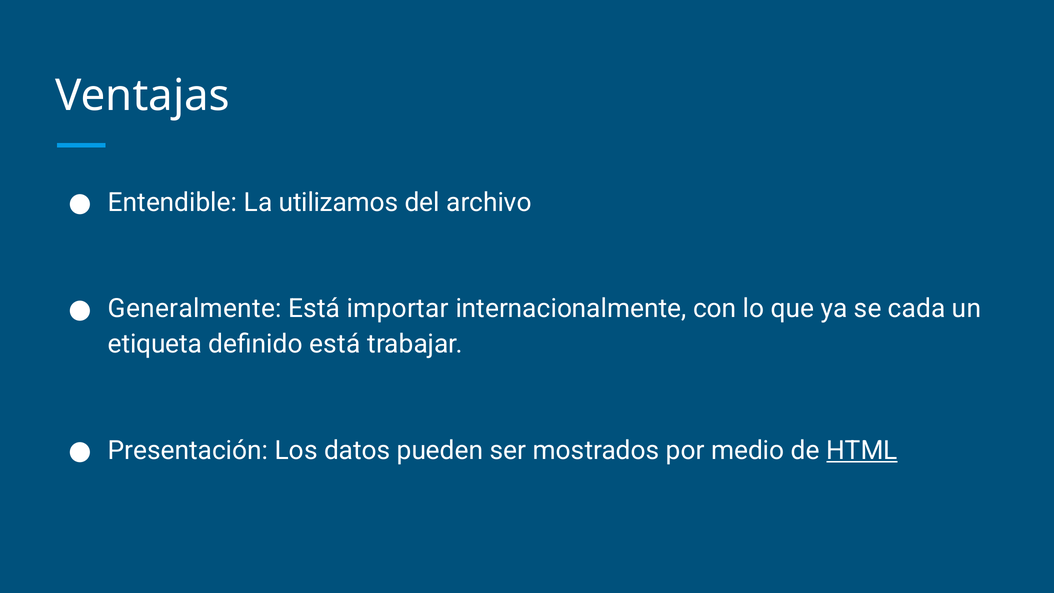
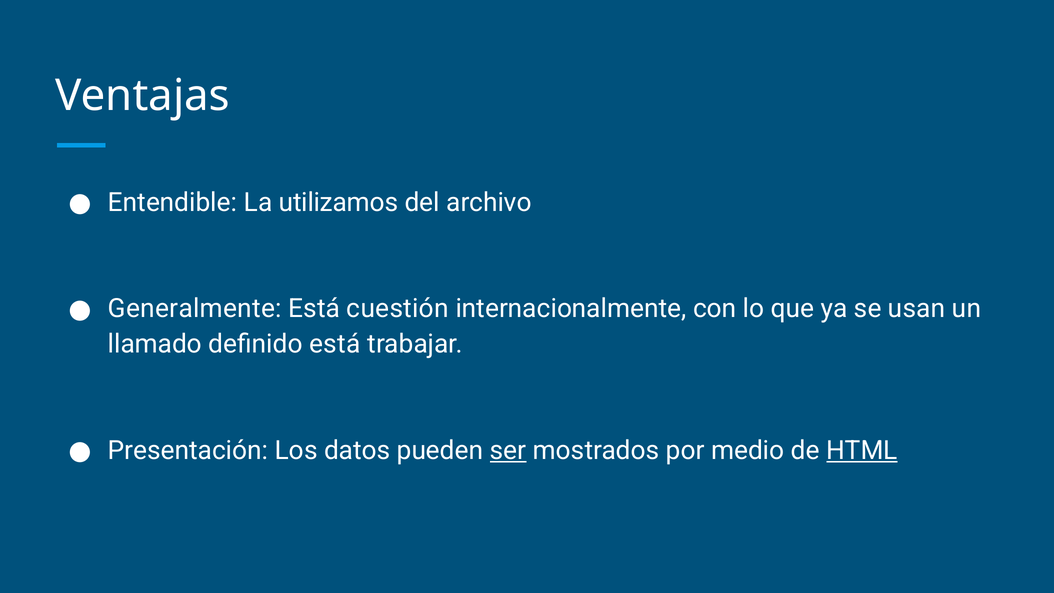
importar: importar -> cuestión
cada: cada -> usan
etiqueta: etiqueta -> llamado
ser underline: none -> present
